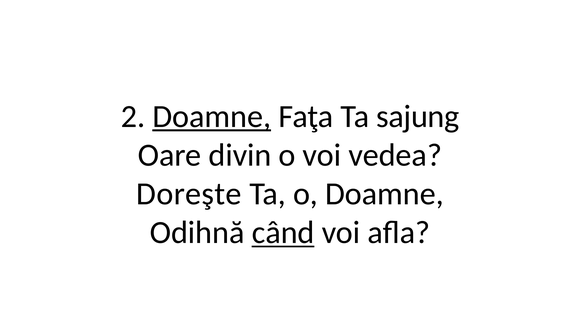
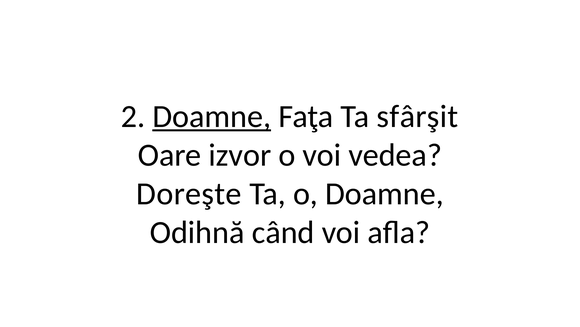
sajung: sajung -> sfârşit
divin: divin -> izvor
când underline: present -> none
